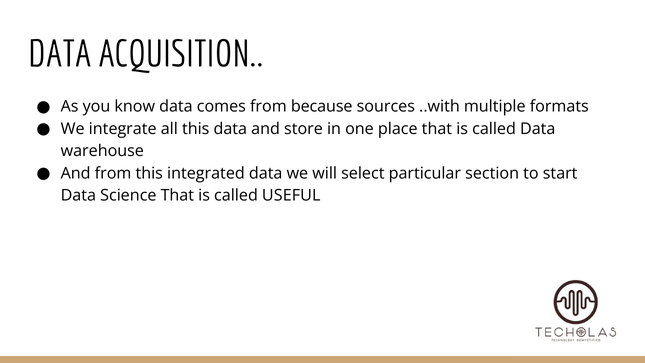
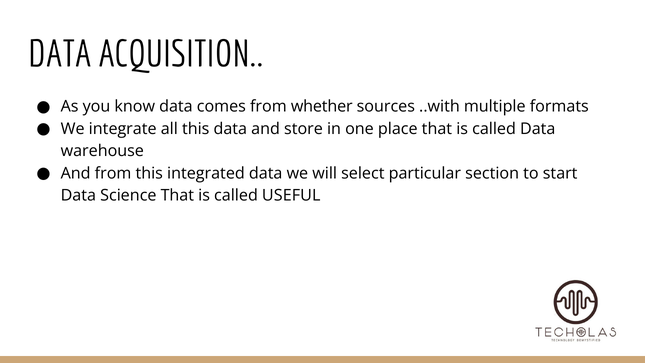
because: because -> whether
